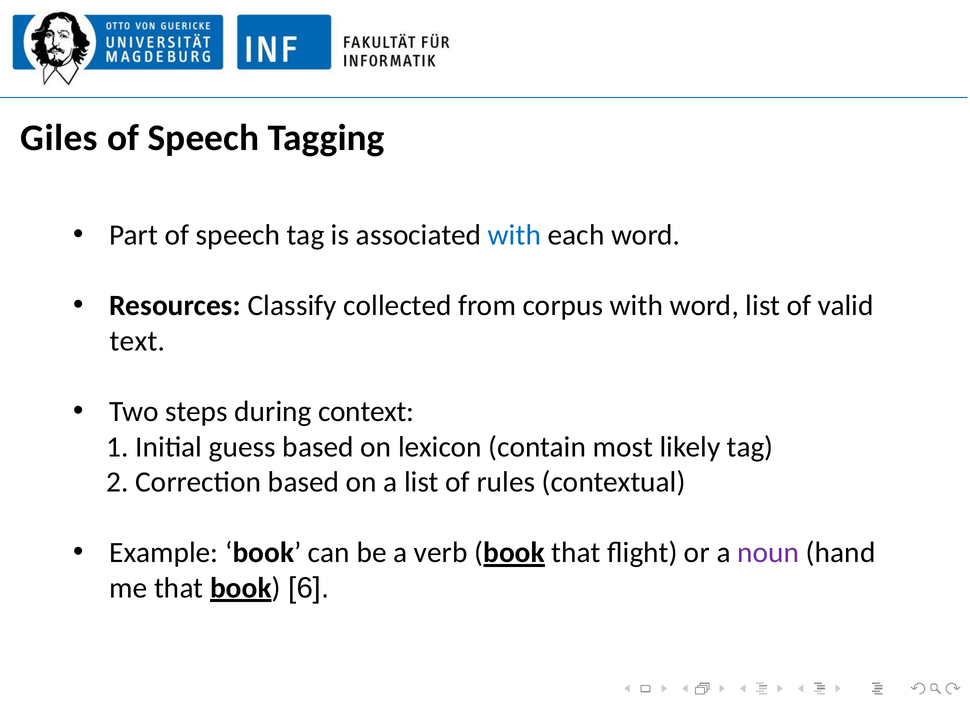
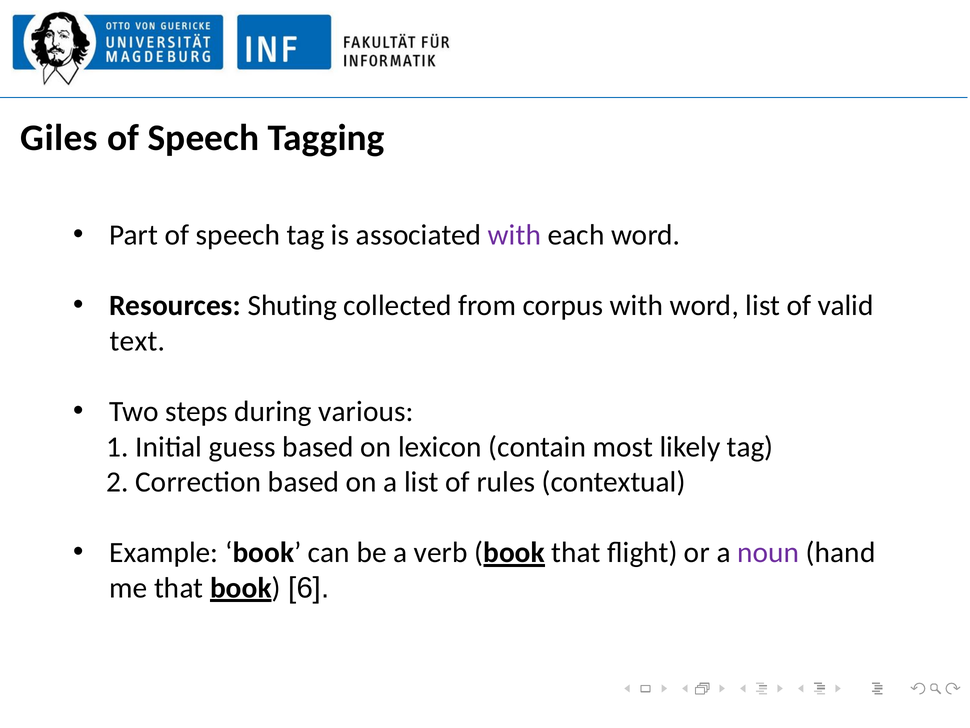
with at (514, 235) colour: blue -> purple
Classify: Classify -> Shuting
context: context -> various
